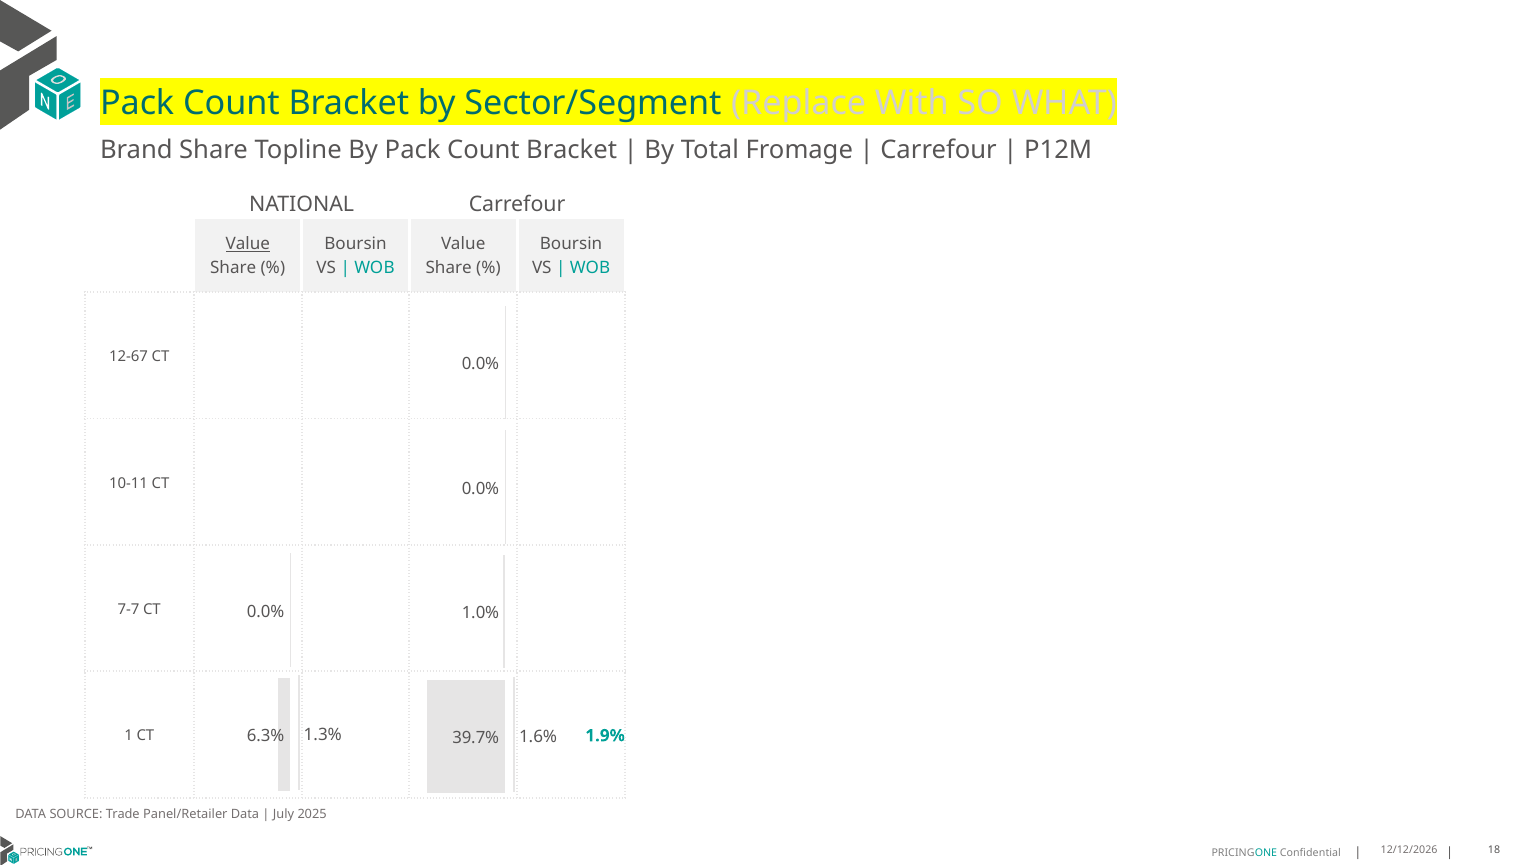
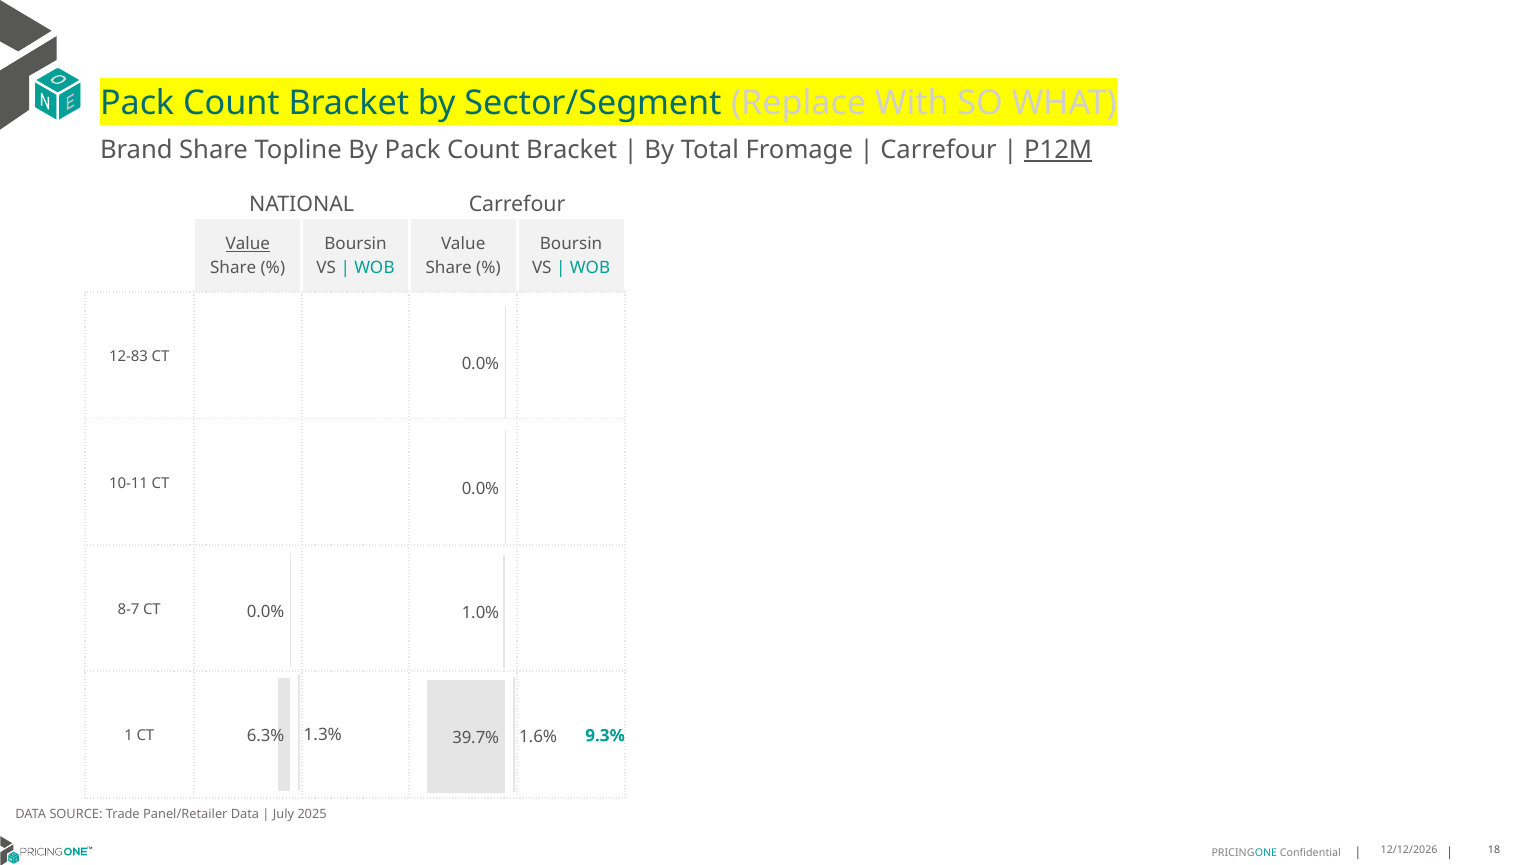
P12M underline: none -> present
12-67: 12-67 -> 12-83
7-7: 7-7 -> 8-7
1.9%: 1.9% -> 9.3%
